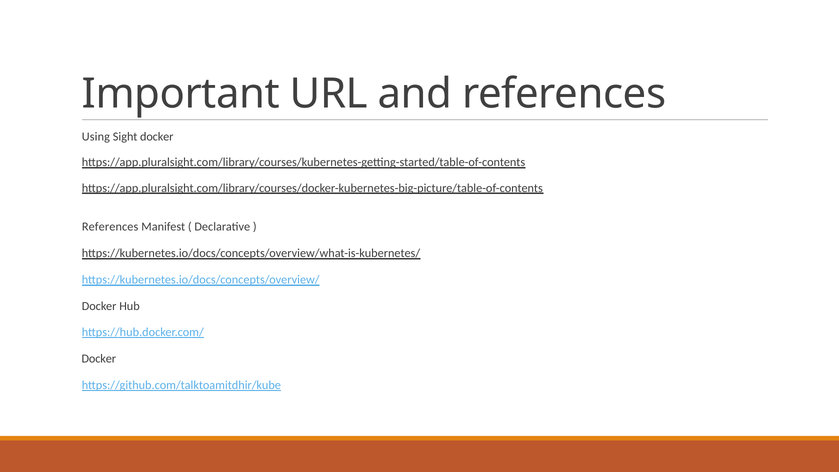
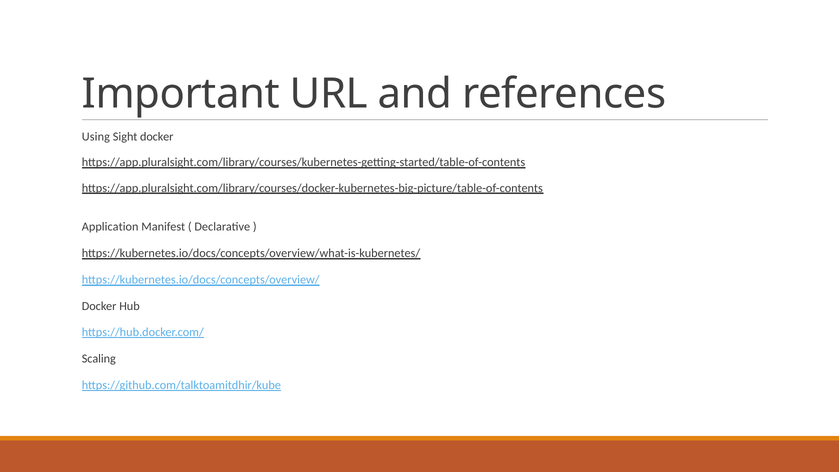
References at (110, 227): References -> Application
Docker at (99, 358): Docker -> Scaling
